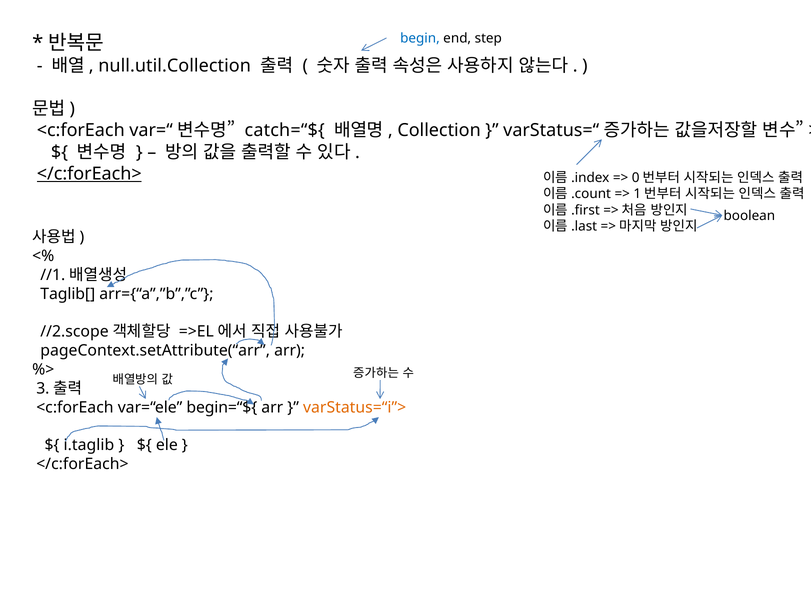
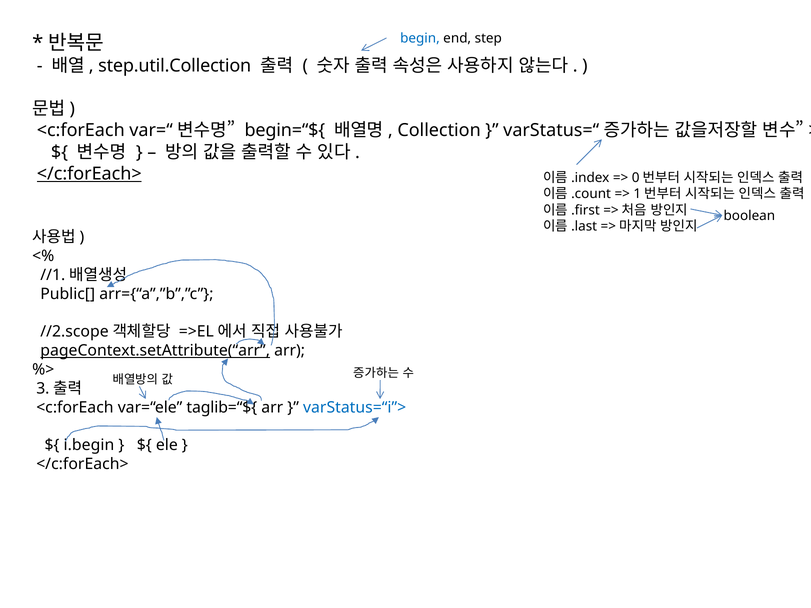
null.util.Collection: null.util.Collection -> step.util.Collection
catch=“${: catch=“${ -> begin=“${
Taglib[: Taglib[ -> Public[
pageContext.setAttribute(“arr underline: none -> present
begin=“${: begin=“${ -> taglib=“${
varStatus=“i”> colour: orange -> blue
i.taglib: i.taglib -> i.begin
